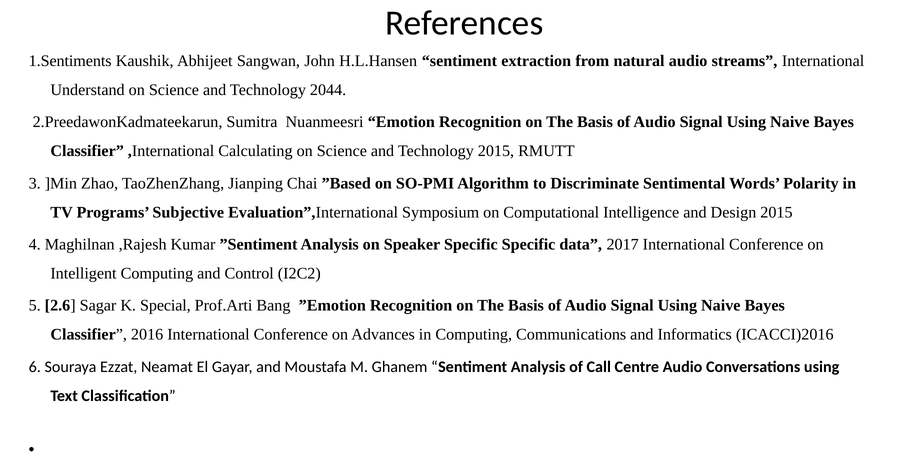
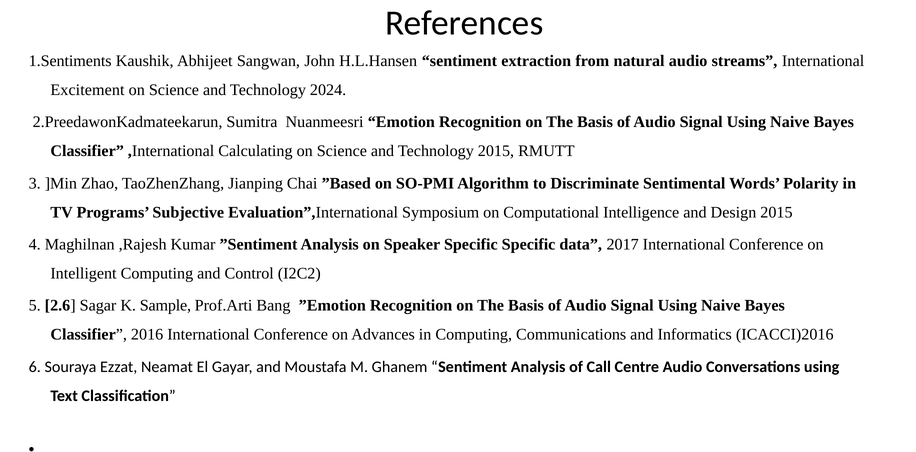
Understand: Understand -> Excitement
2044: 2044 -> 2024
Special: Special -> Sample
